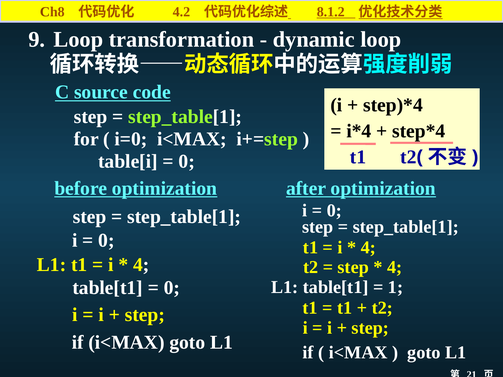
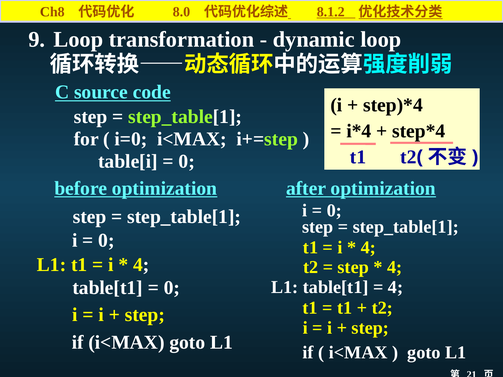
4.2: 4.2 -> 8.0
1 at (395, 287): 1 -> 4
